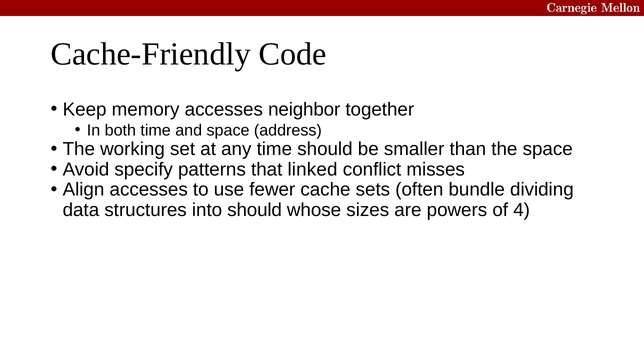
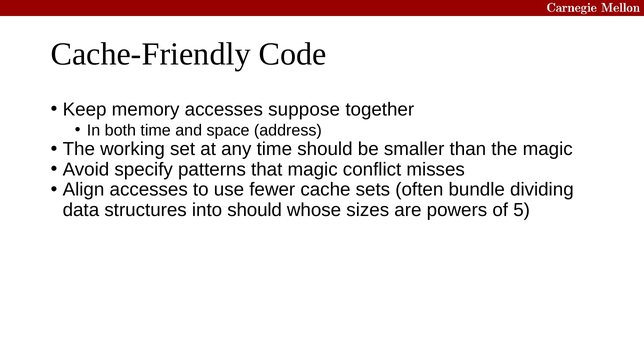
neighbor: neighbor -> suppose
the space: space -> magic
that linked: linked -> magic
4: 4 -> 5
